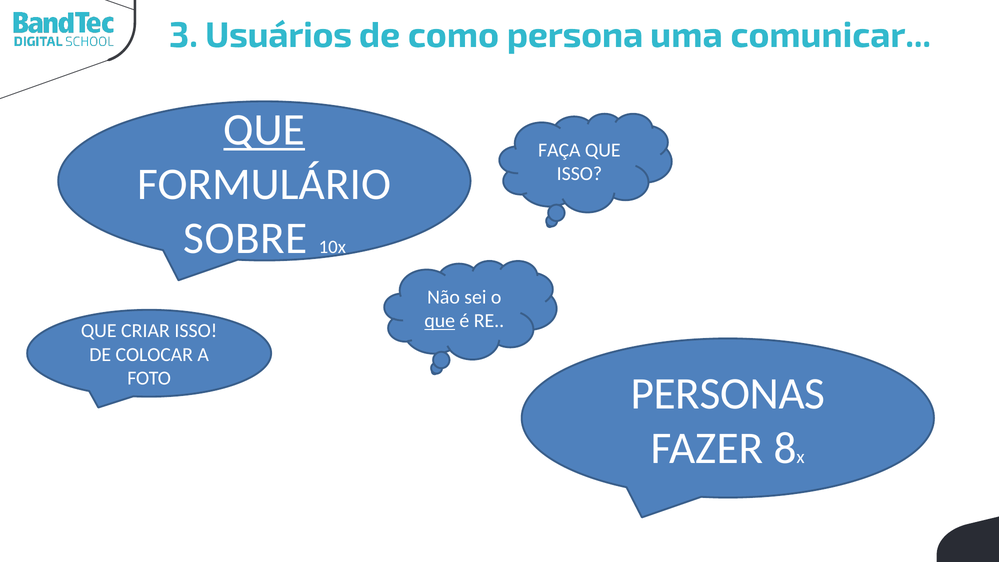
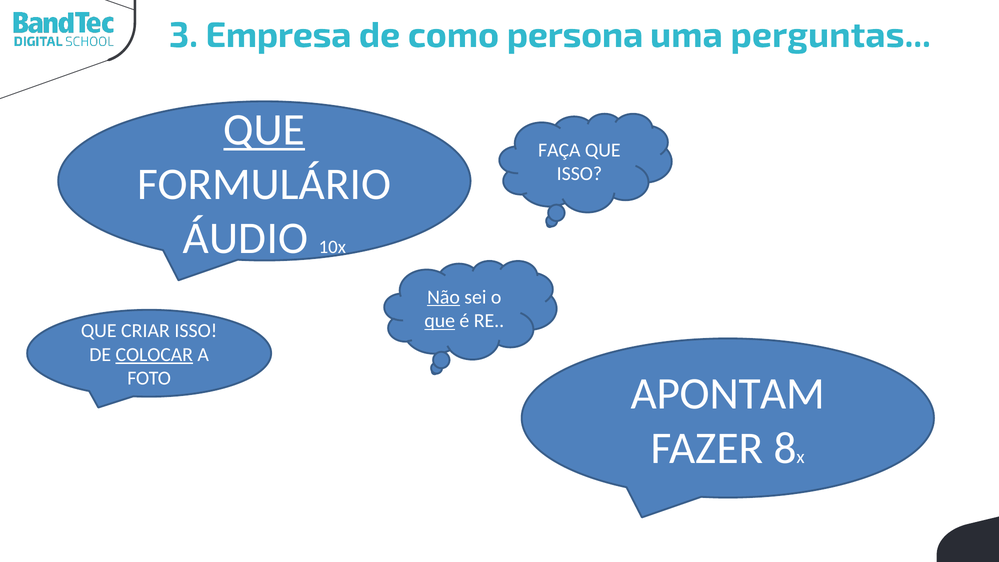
Usuários: Usuários -> Empresa
comunicar: comunicar -> perguntas
SOBRE: SOBRE -> ÁUDIO
Não underline: none -> present
COLOCAR underline: none -> present
PERSONAS: PERSONAS -> APONTAM
